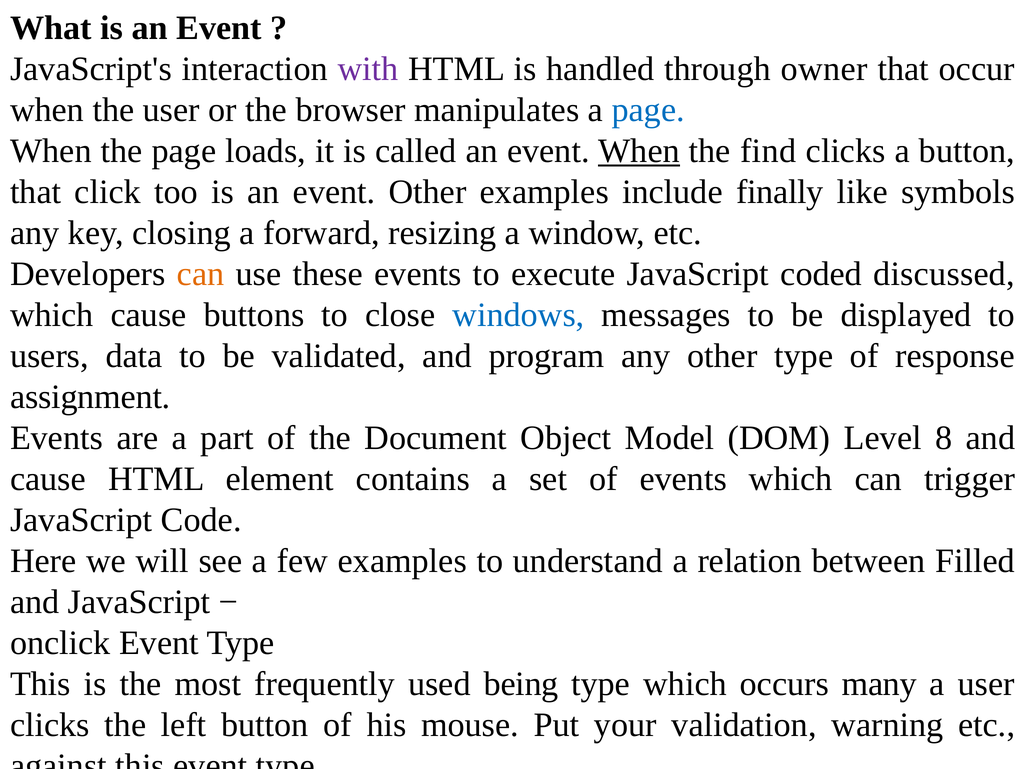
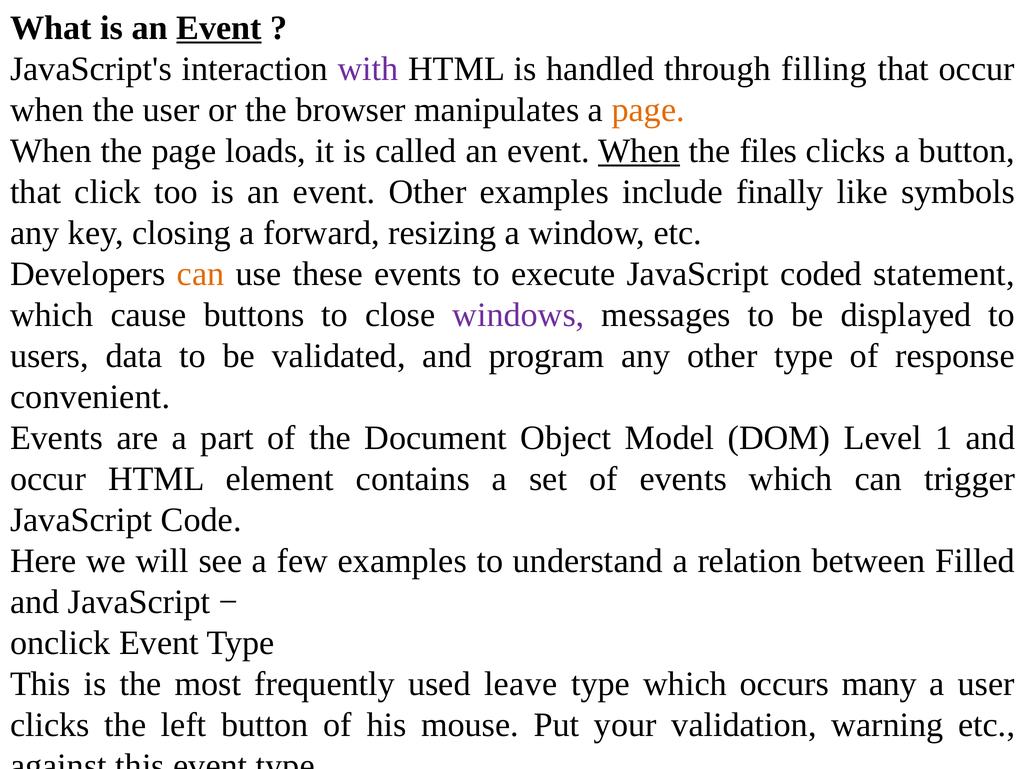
Event at (219, 28) underline: none -> present
owner: owner -> filling
page at (648, 110) colour: blue -> orange
find: find -> files
discussed: discussed -> statement
windows colour: blue -> purple
assignment: assignment -> convenient
8: 8 -> 1
cause at (48, 479): cause -> occur
being: being -> leave
